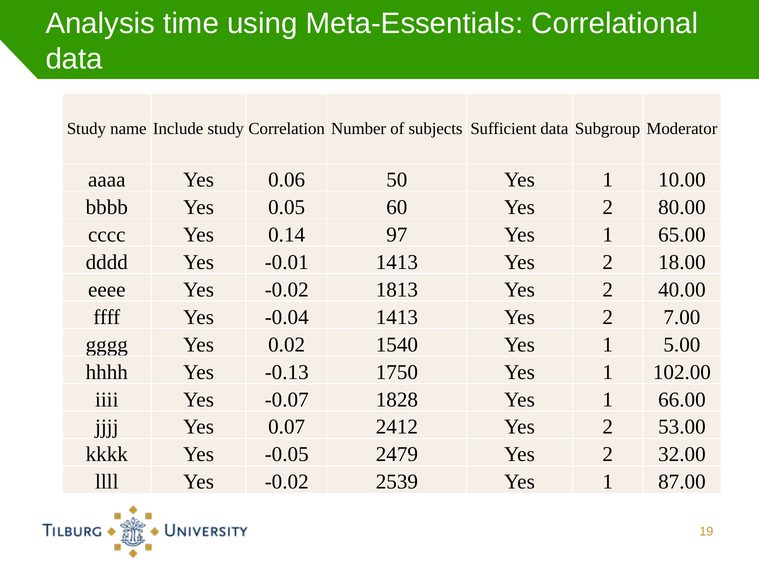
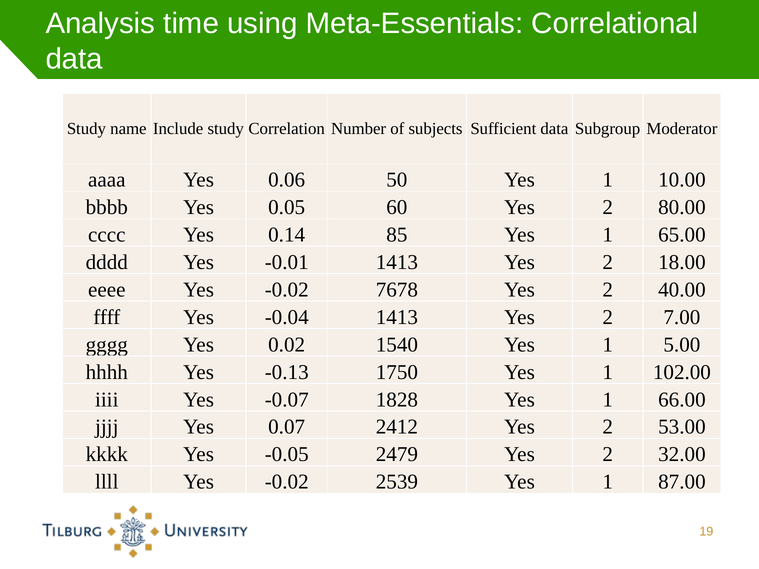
97: 97 -> 85
1813: 1813 -> 7678
